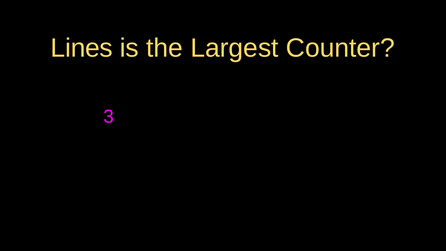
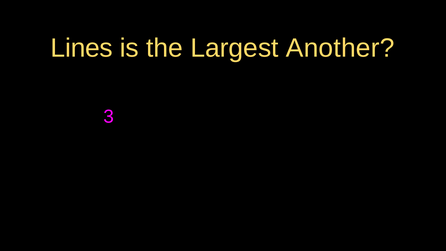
Counter: Counter -> Another
